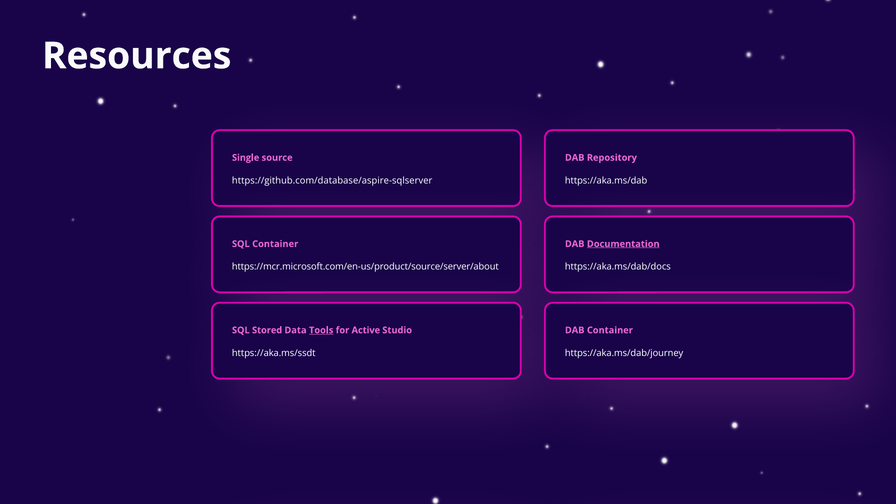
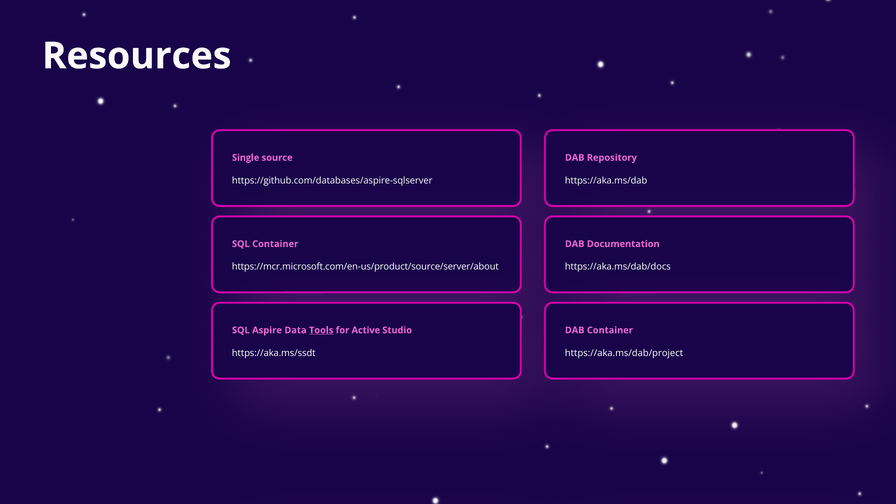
https://github.com/database/aspire-sqlserver: https://github.com/database/aspire-sqlserver -> https://github.com/databases/aspire-sqlserver
Documentation underline: present -> none
Stored: Stored -> Aspire
https://aka.ms/dab/journey: https://aka.ms/dab/journey -> https://aka.ms/dab/project
